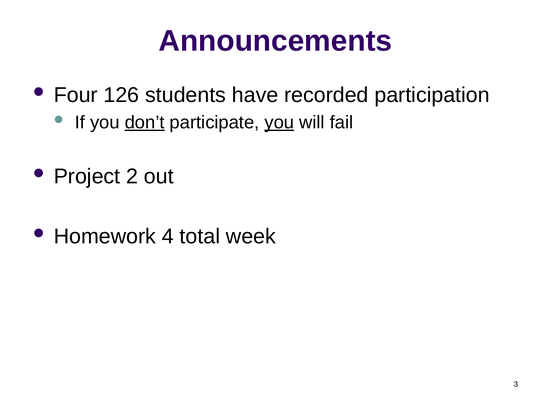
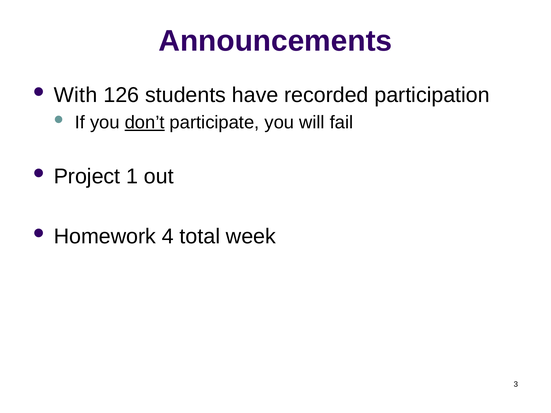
Four: Four -> With
you at (279, 123) underline: present -> none
2: 2 -> 1
